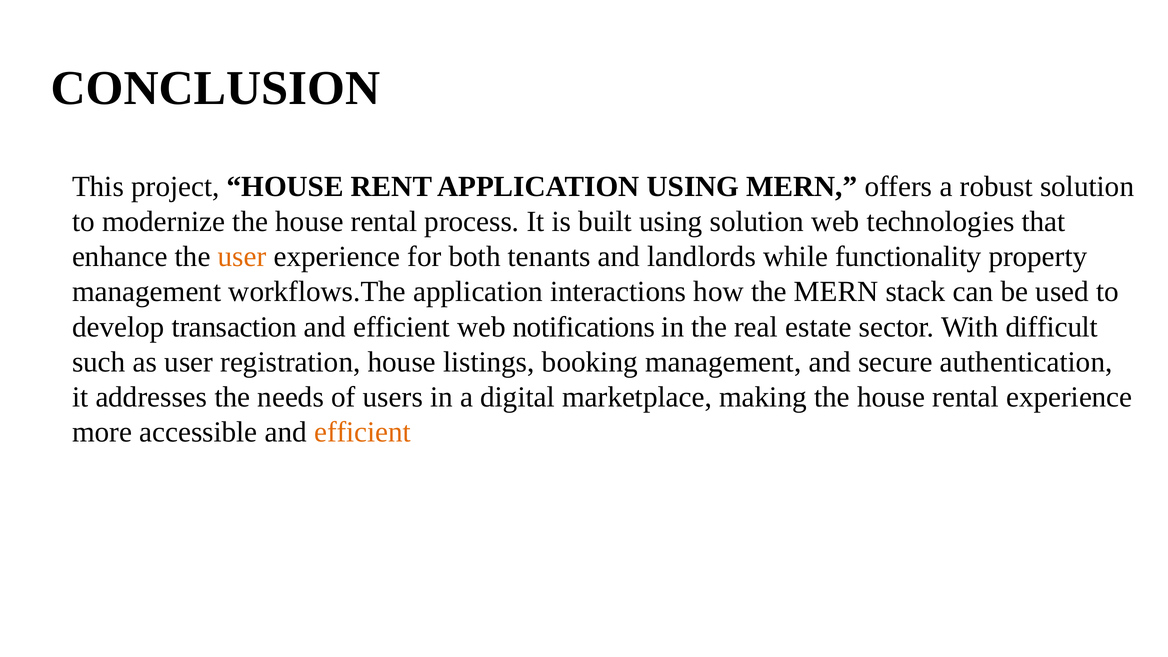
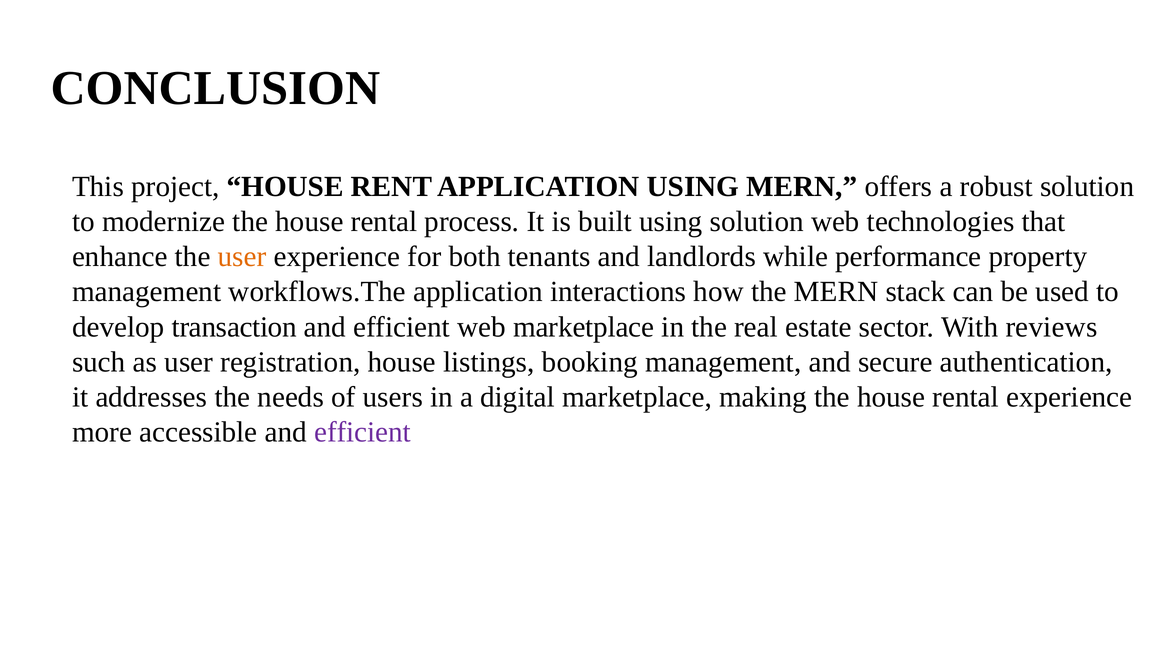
functionality: functionality -> performance
web notifications: notifications -> marketplace
difficult: difficult -> reviews
efficient at (363, 432) colour: orange -> purple
